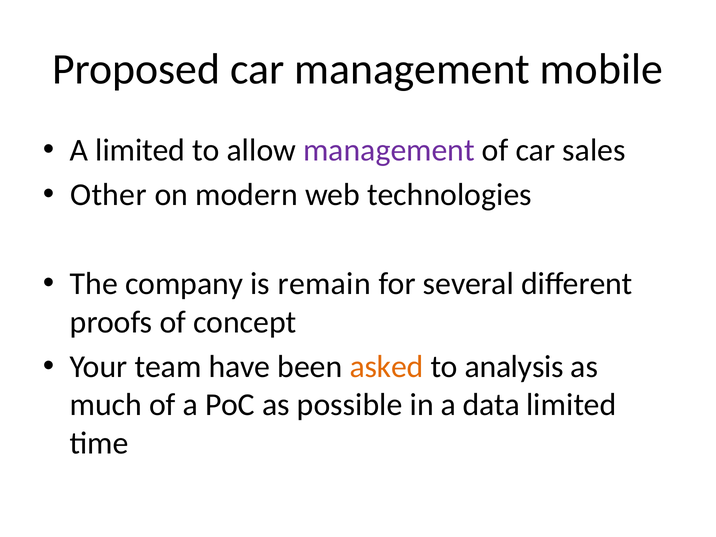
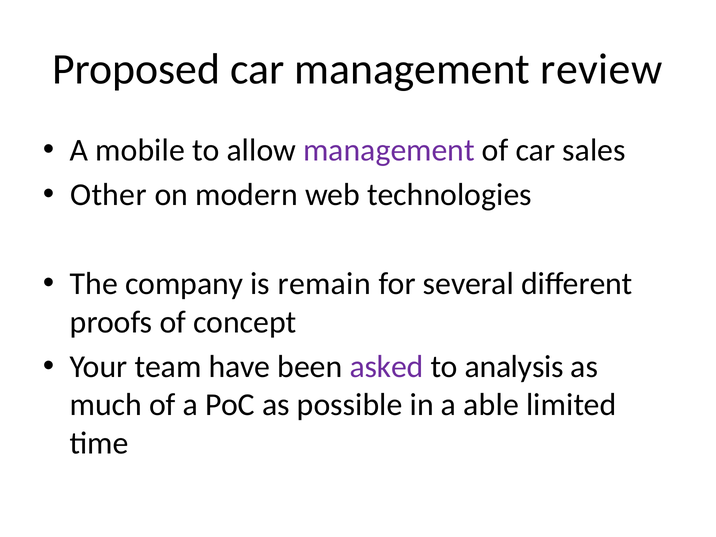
mobile: mobile -> review
A limited: limited -> mobile
asked colour: orange -> purple
data: data -> able
